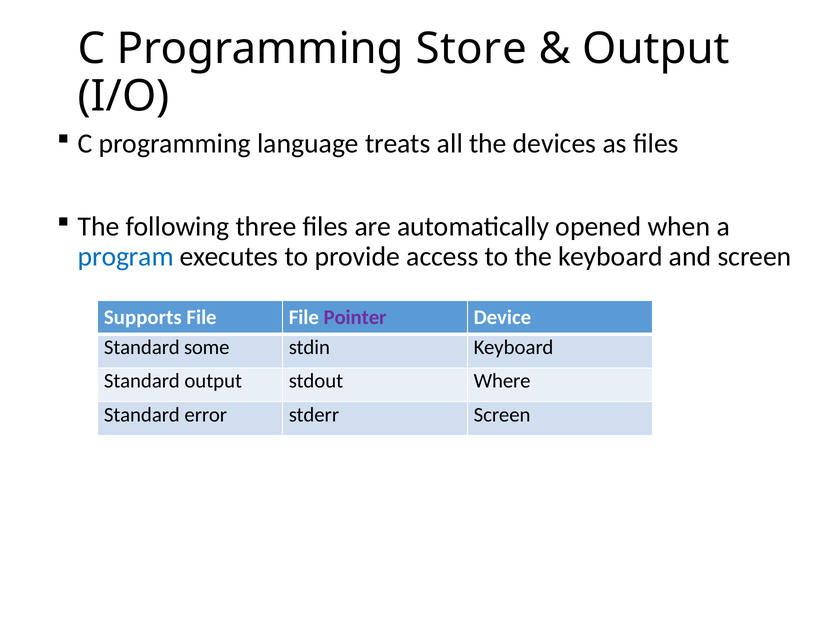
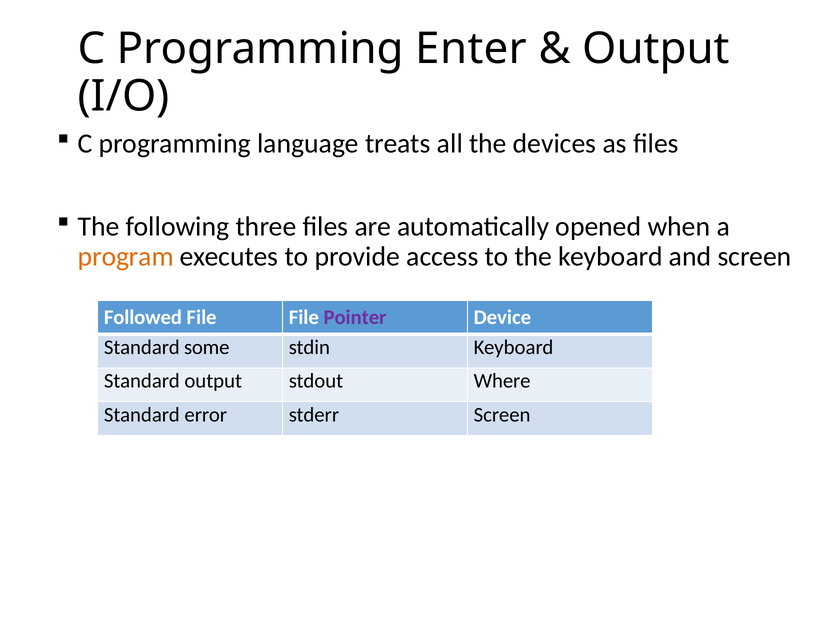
Store: Store -> Enter
program colour: blue -> orange
Supports: Supports -> Followed
